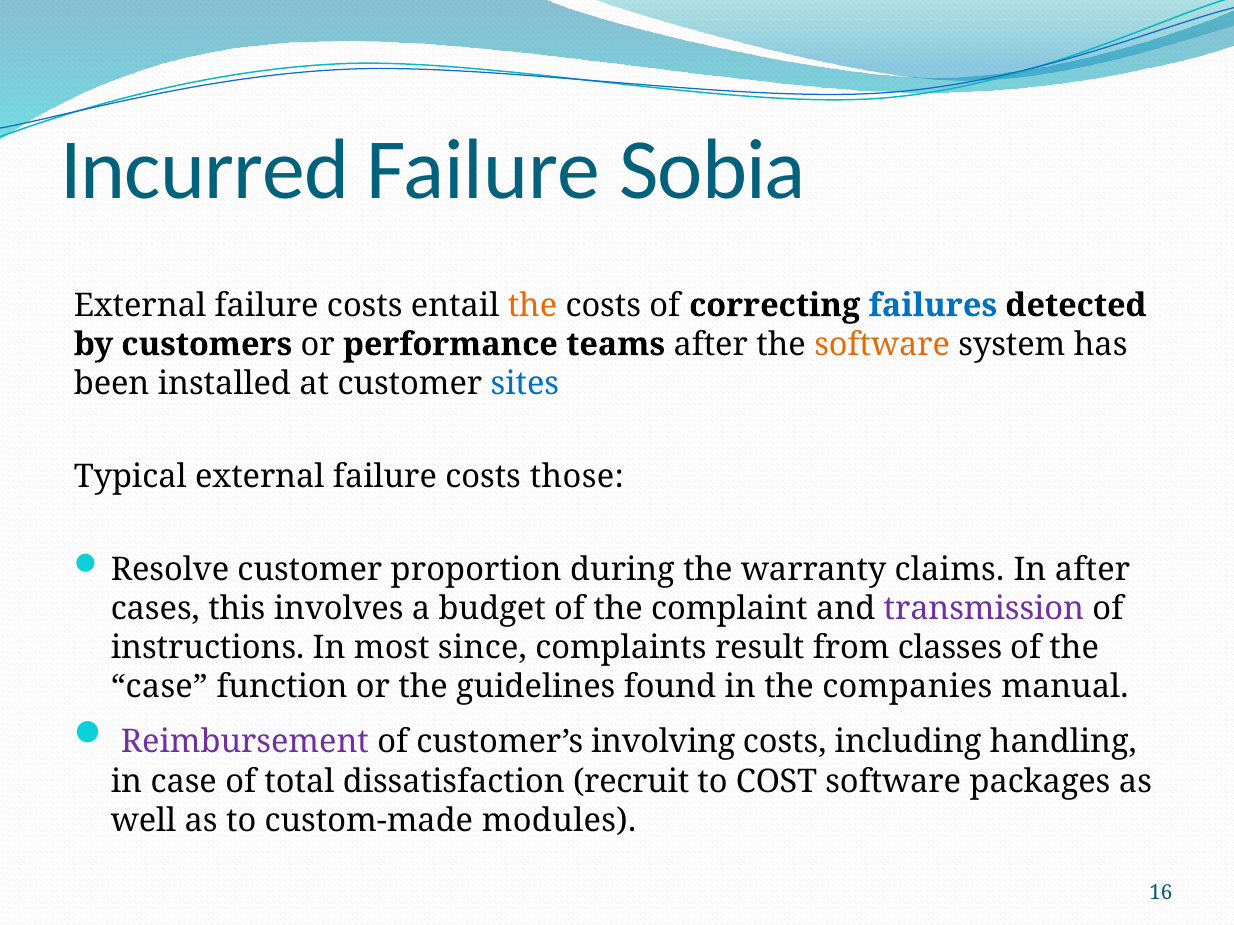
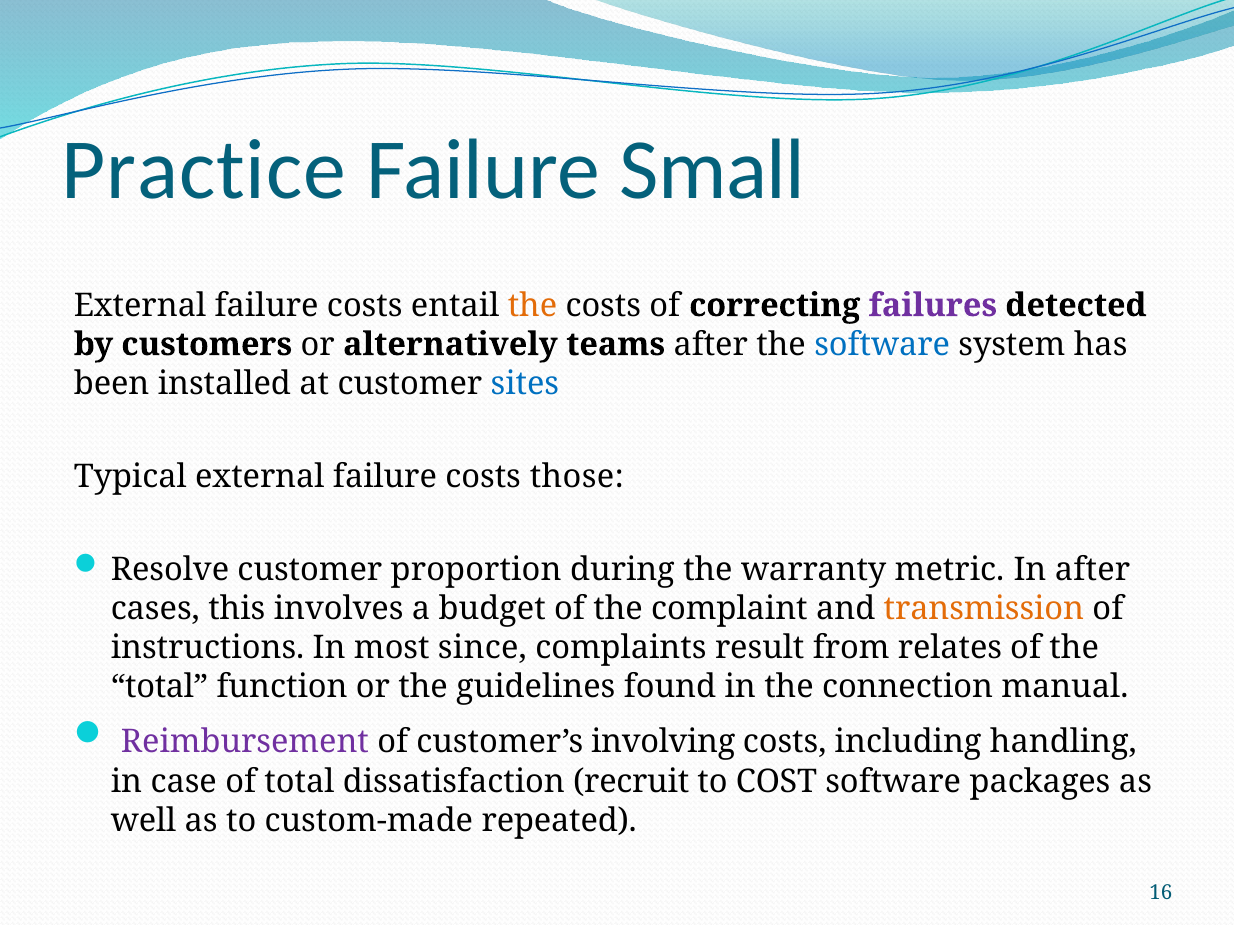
Incurred: Incurred -> Practice
Sobia: Sobia -> Small
failures colour: blue -> purple
performance: performance -> alternatively
software at (882, 345) colour: orange -> blue
claims: claims -> metric
transmission colour: purple -> orange
classes: classes -> relates
case at (159, 687): case -> total
companies: companies -> connection
modules: modules -> repeated
